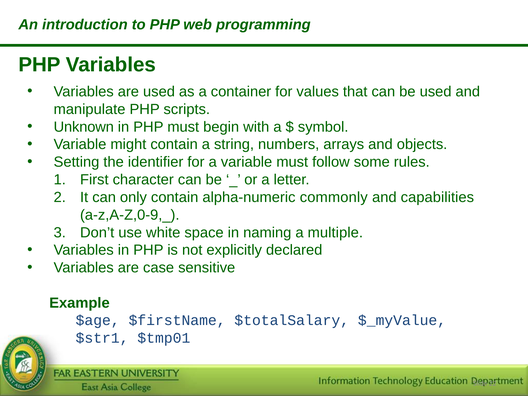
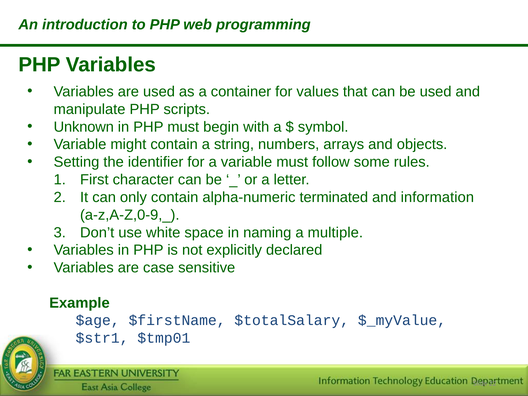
commonly: commonly -> terminated
capabilities: capabilities -> information
